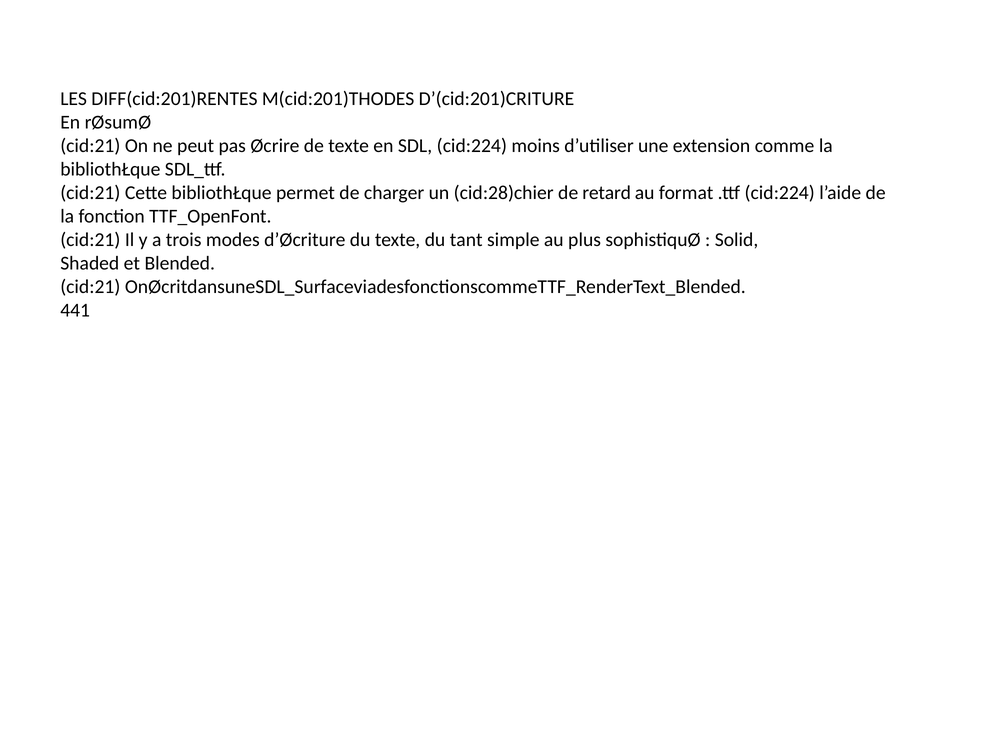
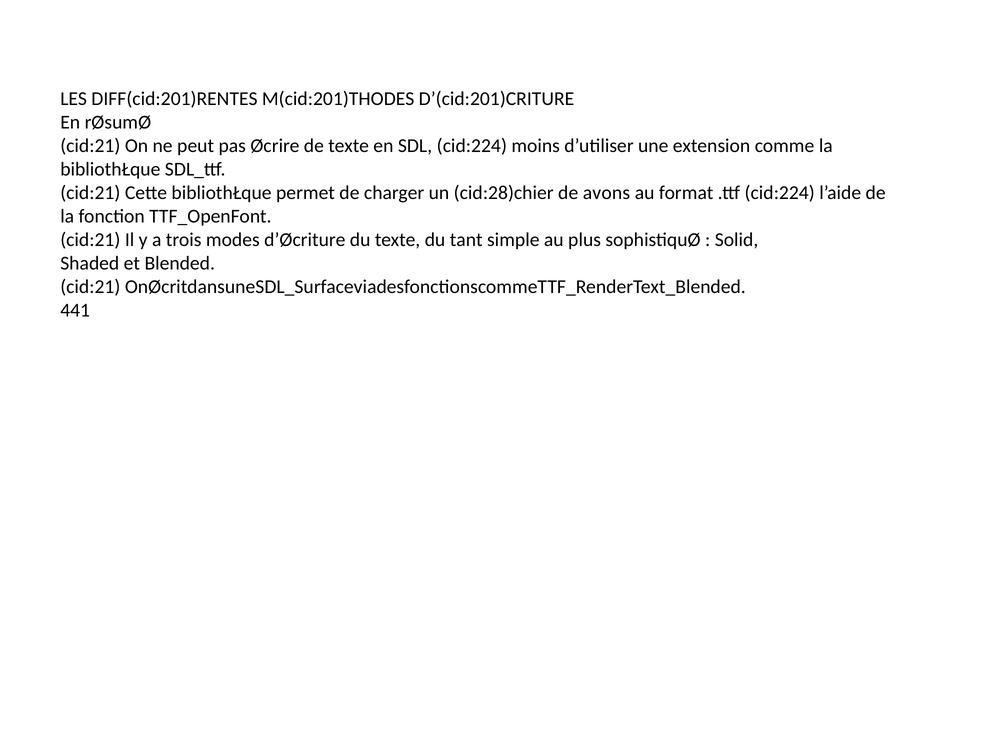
retard: retard -> avons
